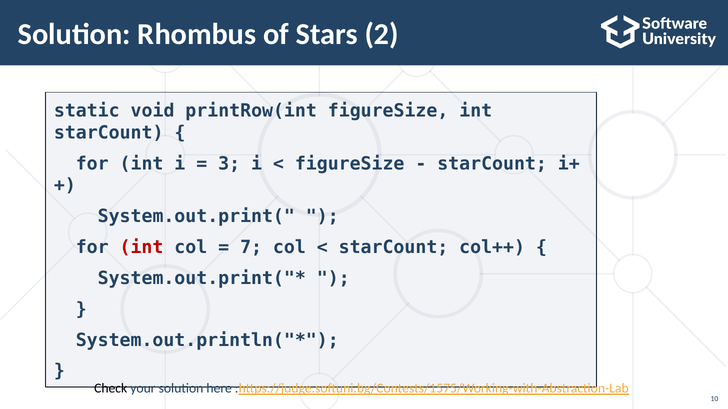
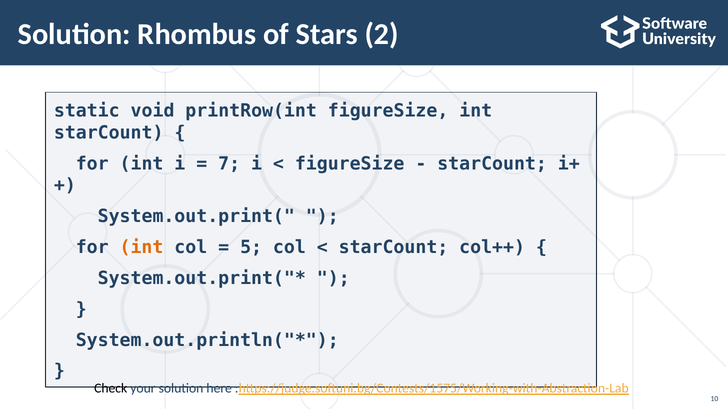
3: 3 -> 7
int at (141, 248) colour: red -> orange
7: 7 -> 5
